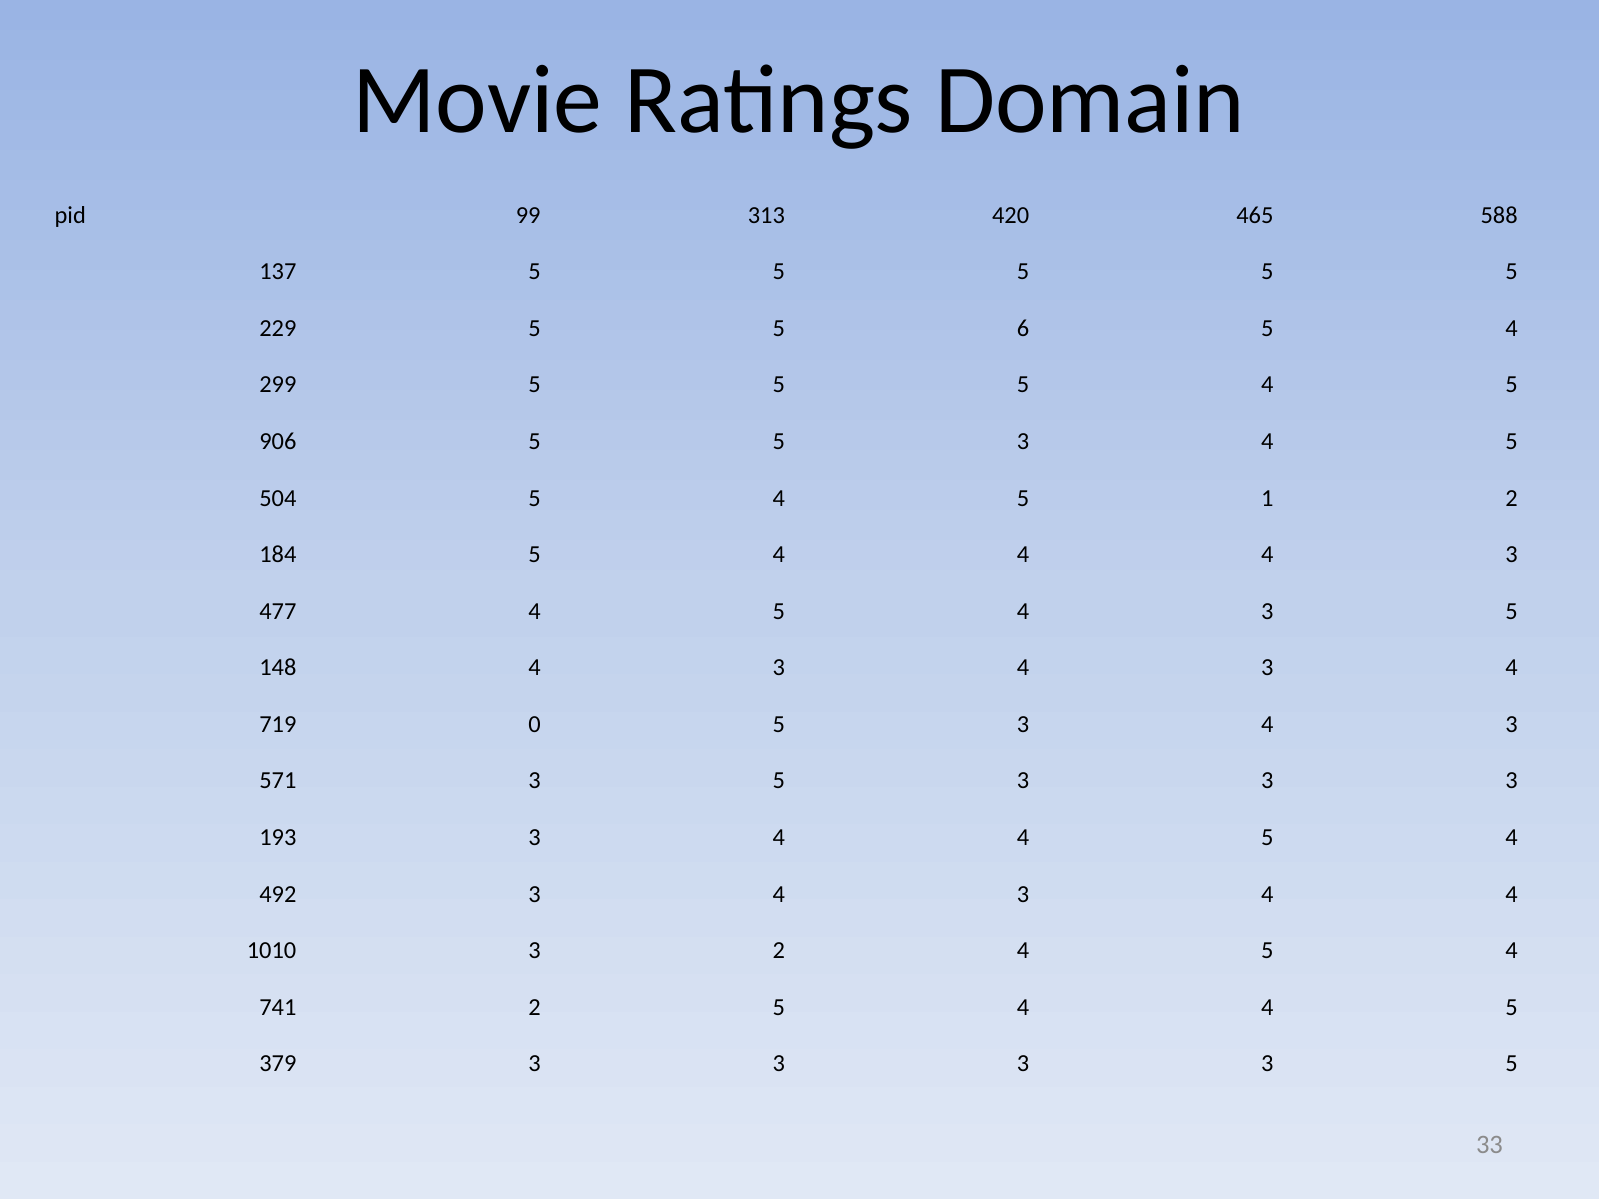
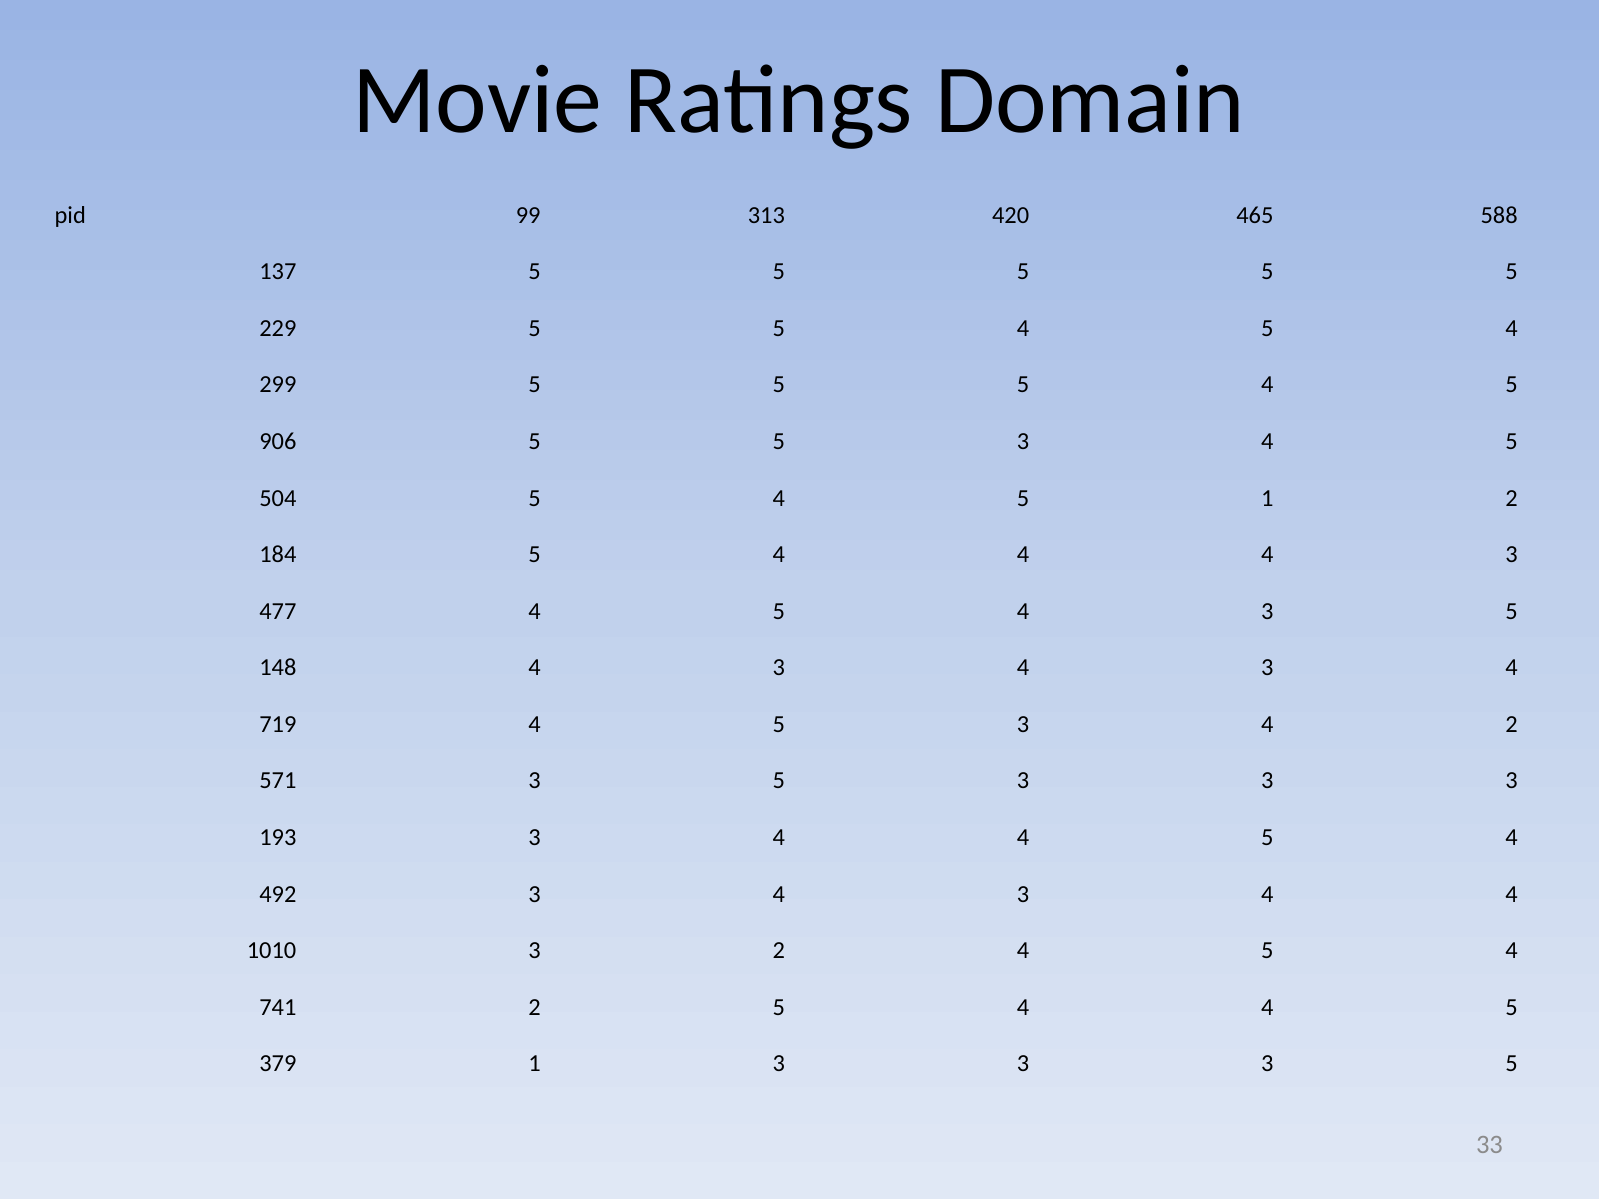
229 5 5 6: 6 -> 4
719 0: 0 -> 4
5 3 4 3: 3 -> 2
379 3: 3 -> 1
